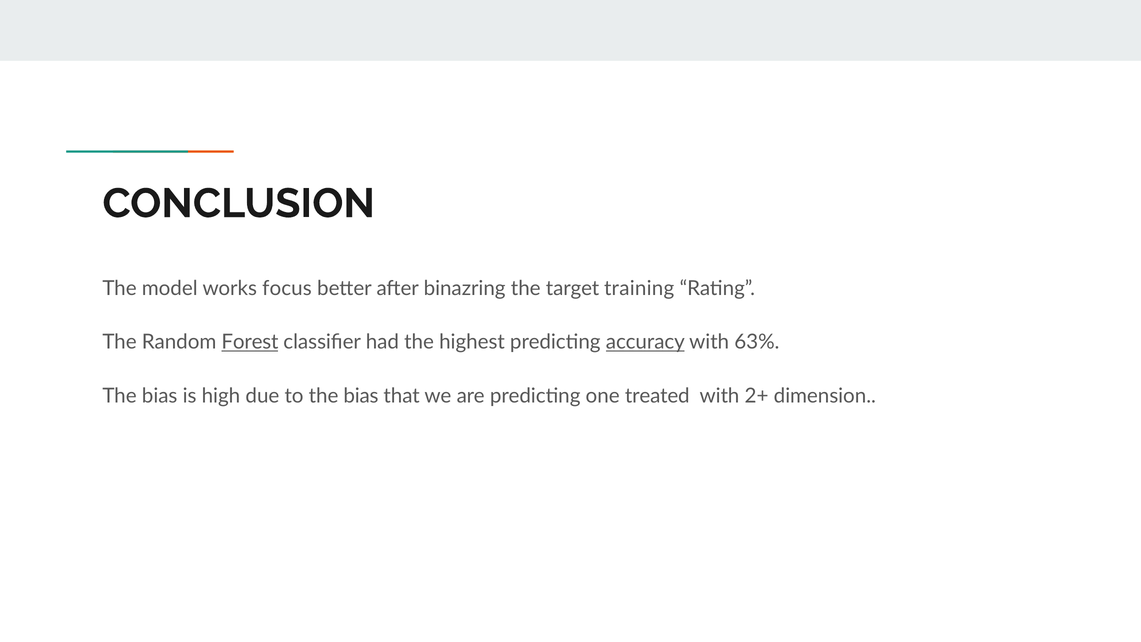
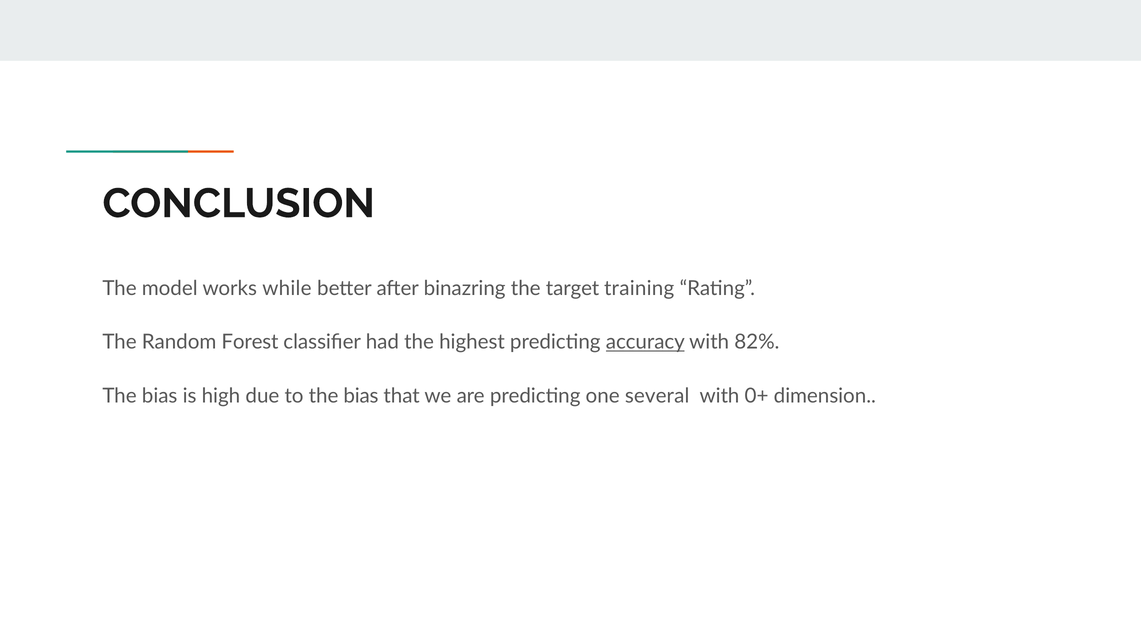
focus: focus -> while
Forest underline: present -> none
63%: 63% -> 82%
treated: treated -> several
2+: 2+ -> 0+
